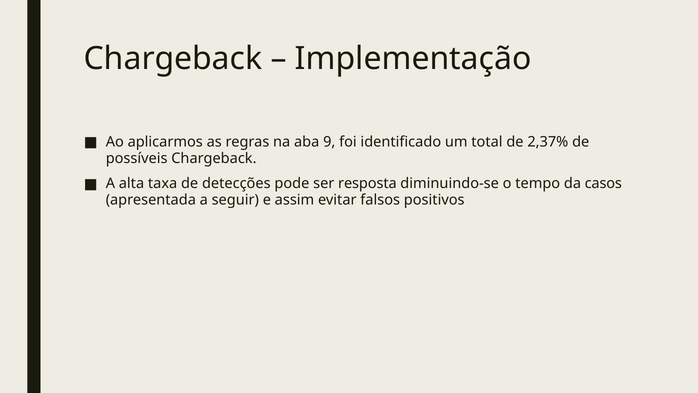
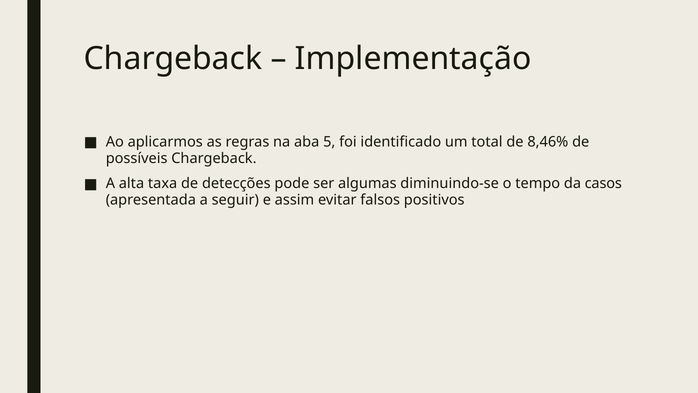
9: 9 -> 5
2,37%: 2,37% -> 8,46%
resposta: resposta -> algumas
